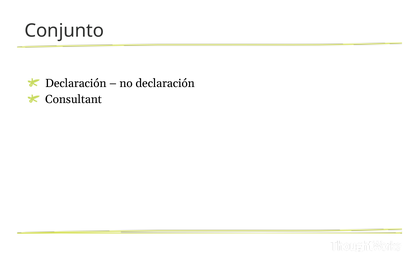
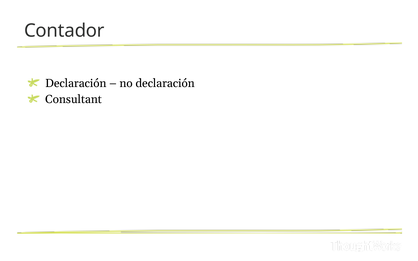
Conjunto: Conjunto -> Contador
